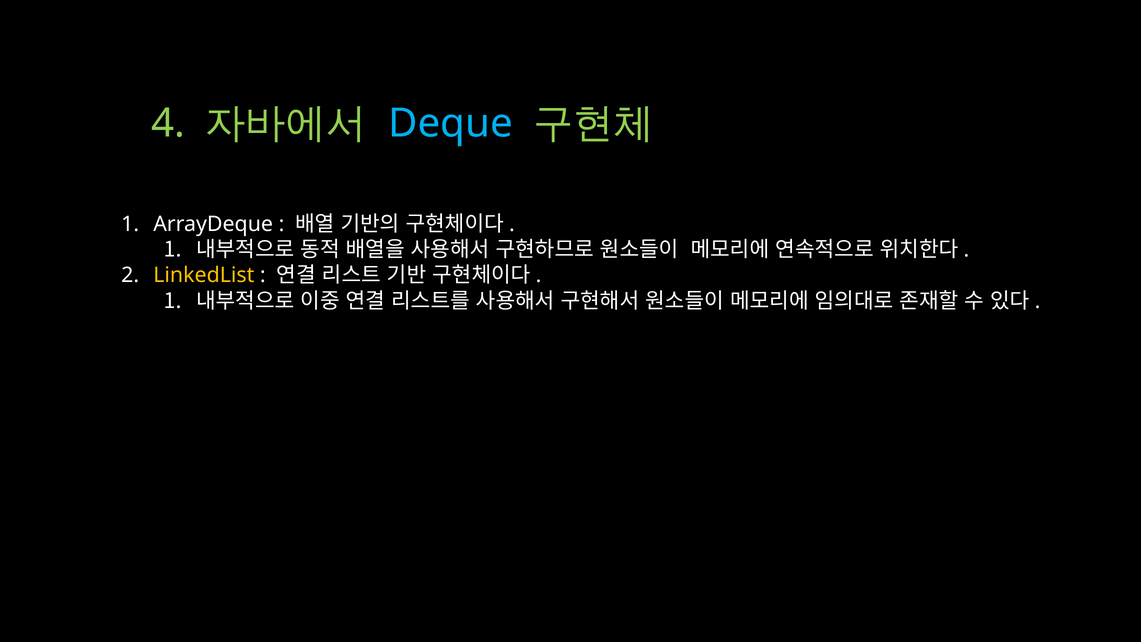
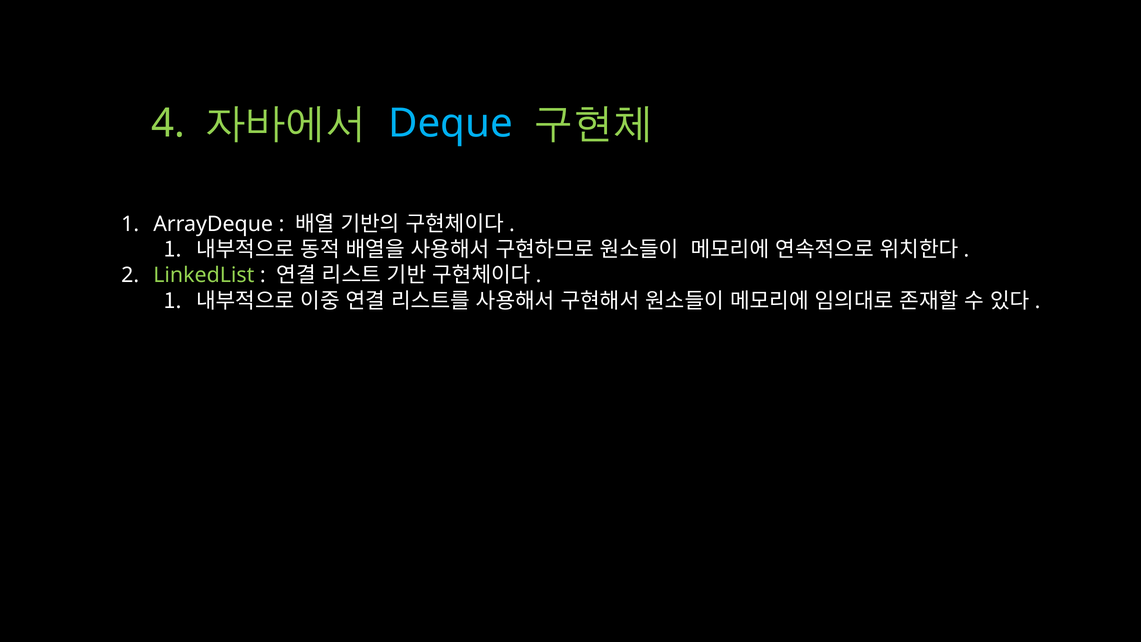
LinkedList colour: yellow -> light green
